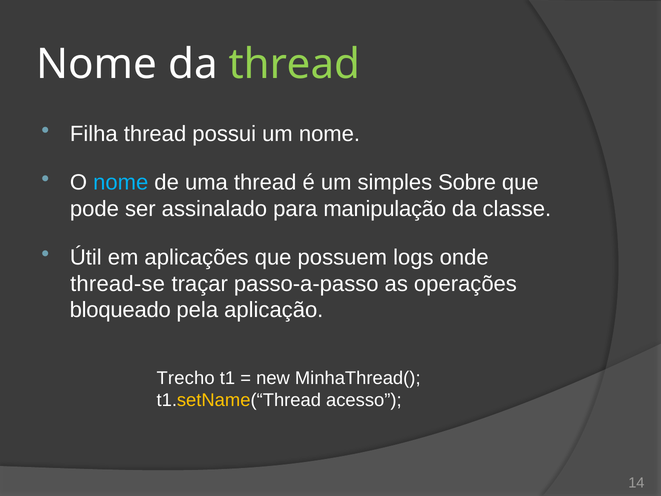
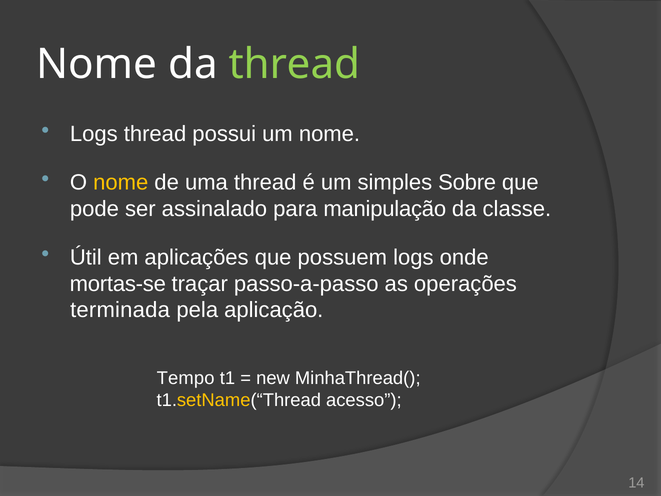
Filha at (94, 134): Filha -> Logs
nome at (121, 182) colour: light blue -> yellow
thread-se: thread-se -> mortas-se
bloqueado: bloqueado -> terminada
Trecho: Trecho -> Tempo
